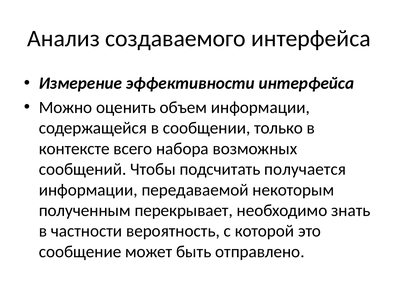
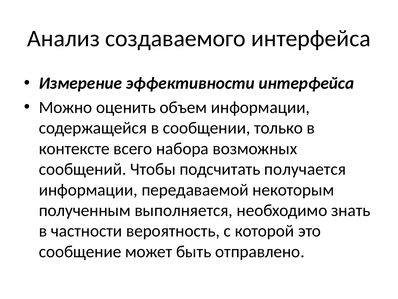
перекрывает: перекрывает -> выполняется
